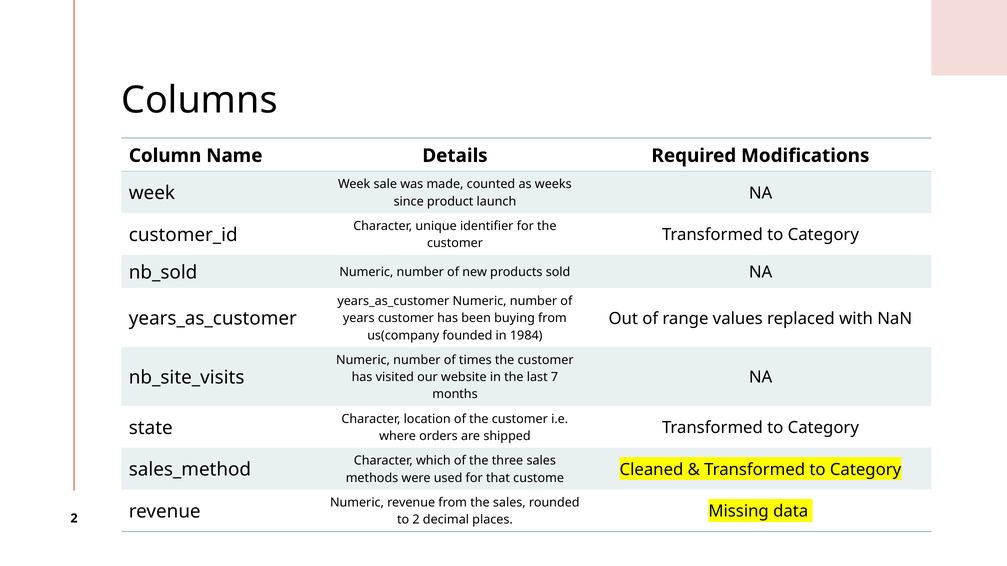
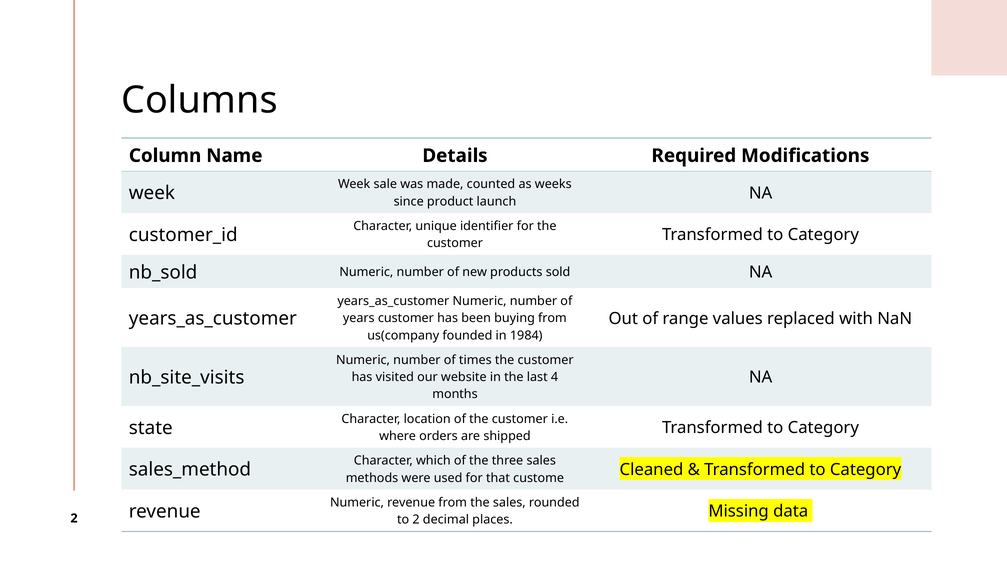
7: 7 -> 4
